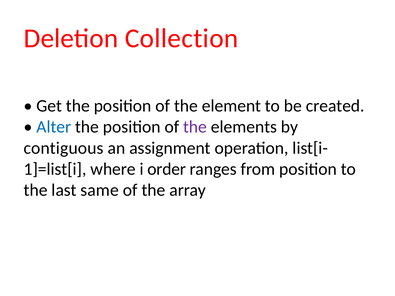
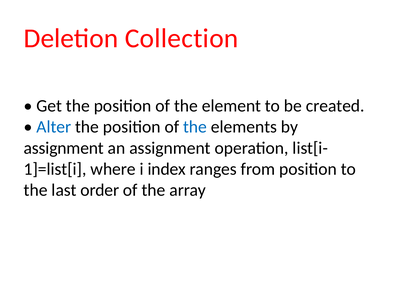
the at (195, 127) colour: purple -> blue
contiguous at (64, 148): contiguous -> assignment
order: order -> index
same: same -> order
